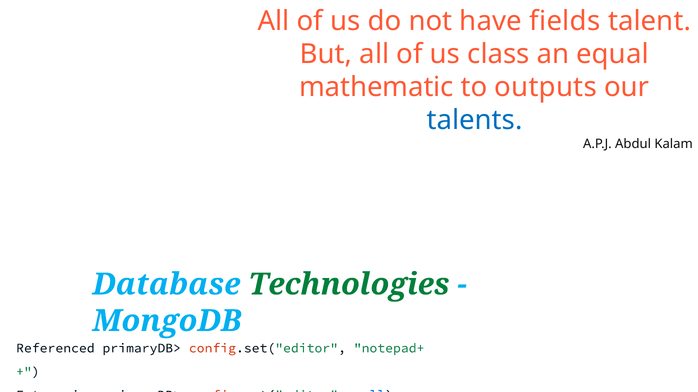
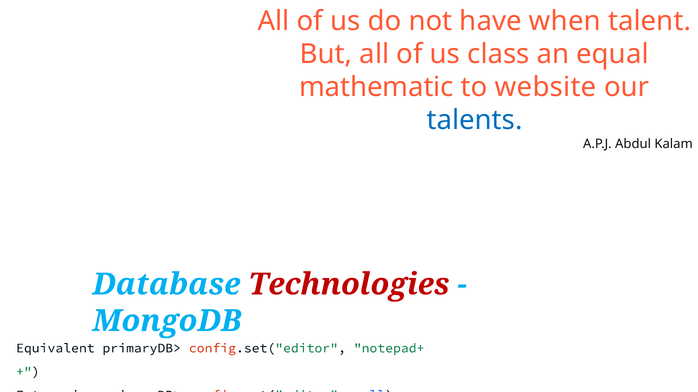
fields: fields -> when
outputs: outputs -> website
Technologies colour: green -> red
Referenced: Referenced -> Equivalent
